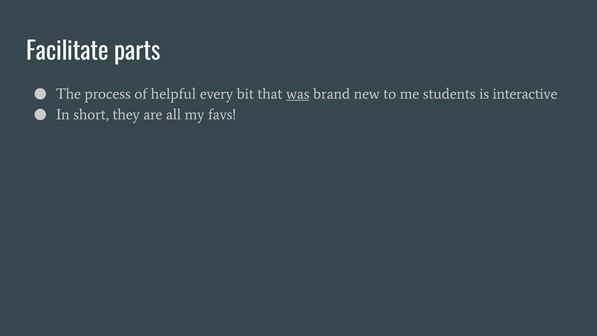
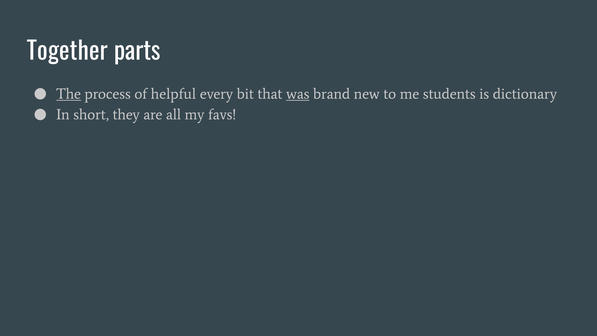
Facilitate: Facilitate -> Together
The underline: none -> present
interactive: interactive -> dictionary
